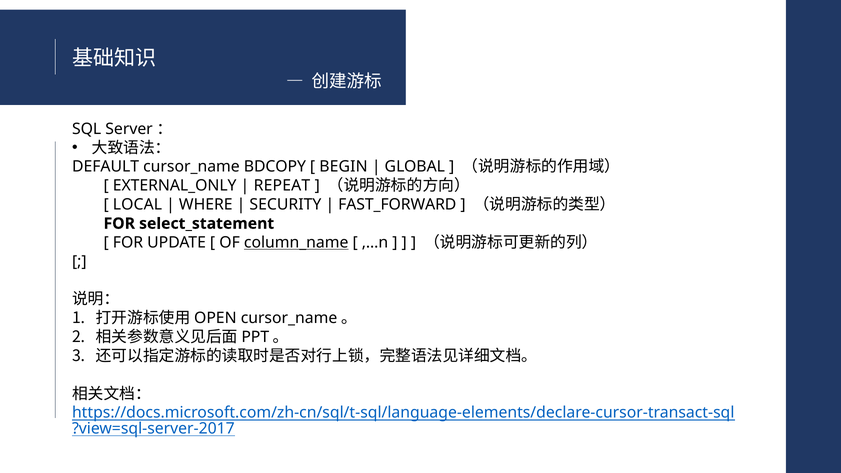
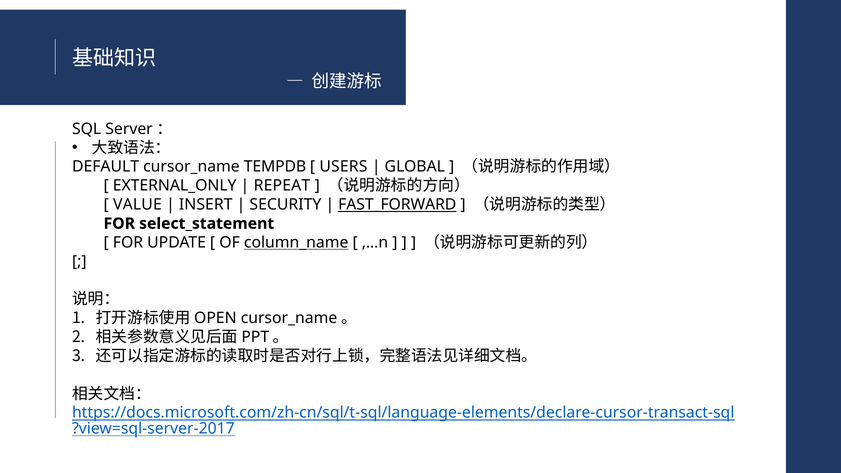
BDCOPY: BDCOPY -> TEMPDB
BEGIN: BEGIN -> USERS
LOCAL: LOCAL -> VALUE
WHERE: WHERE -> INSERT
FAST_FORWARD underline: none -> present
